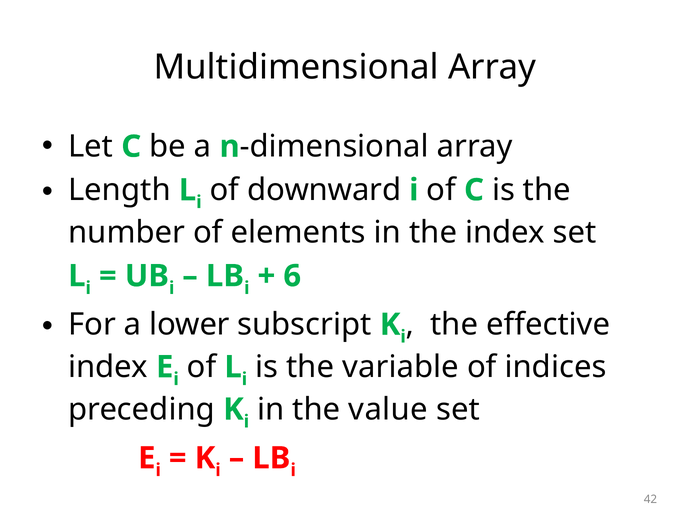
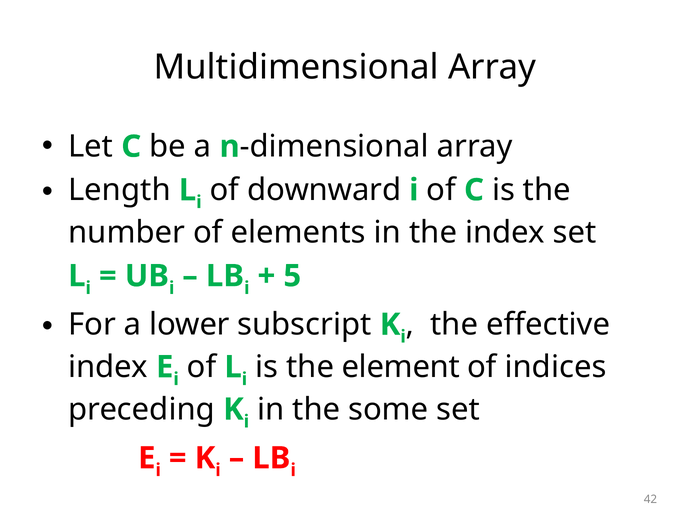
6: 6 -> 5
variable: variable -> element
value: value -> some
